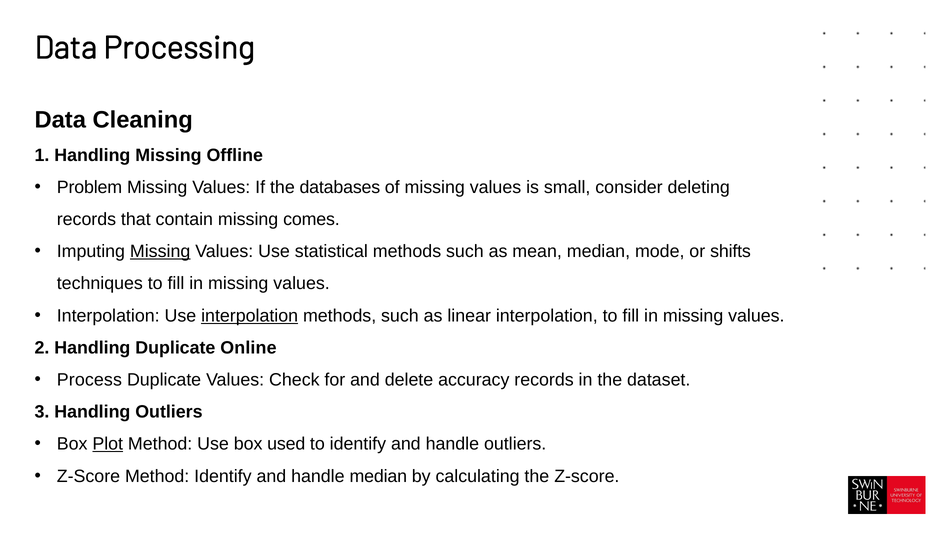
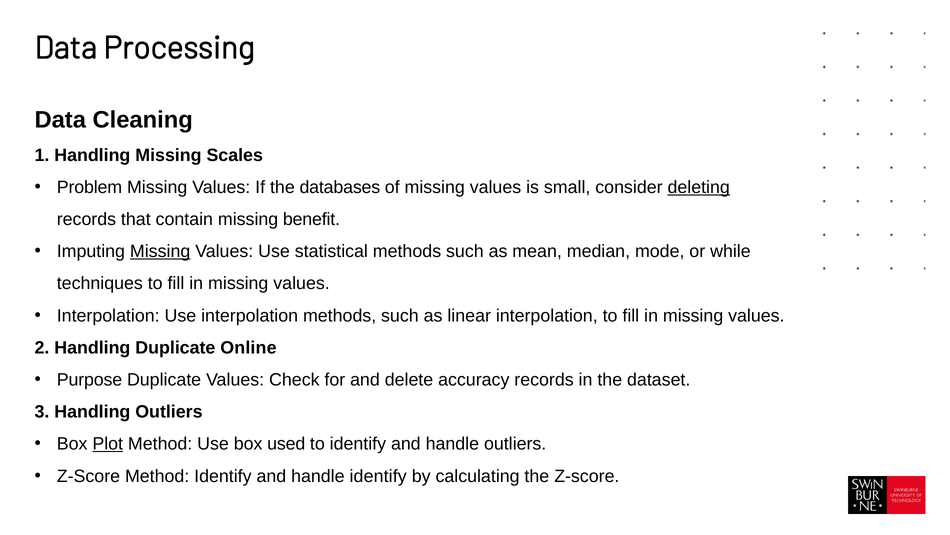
Offline: Offline -> Scales
deleting underline: none -> present
comes: comes -> benefit
shifts: shifts -> while
interpolation at (250, 315) underline: present -> none
Process: Process -> Purpose
handle median: median -> identify
